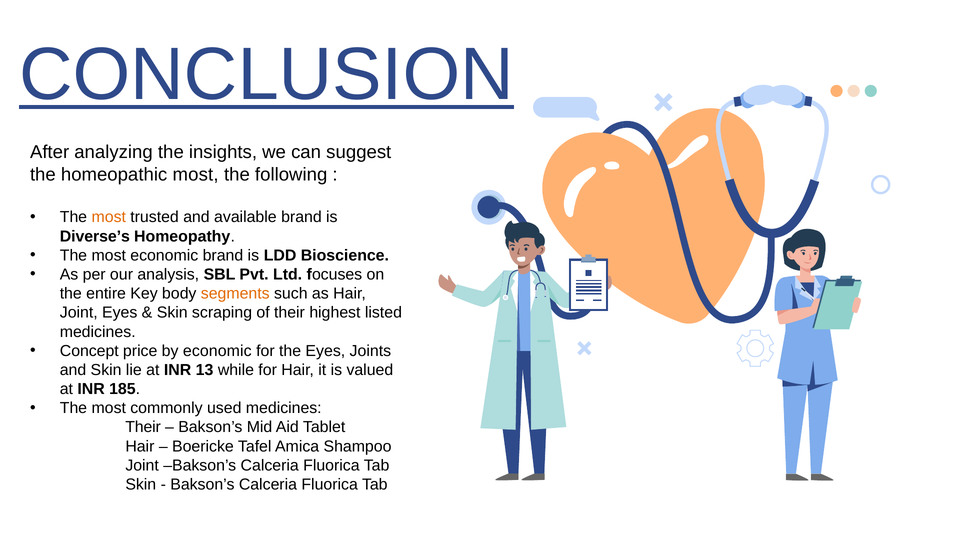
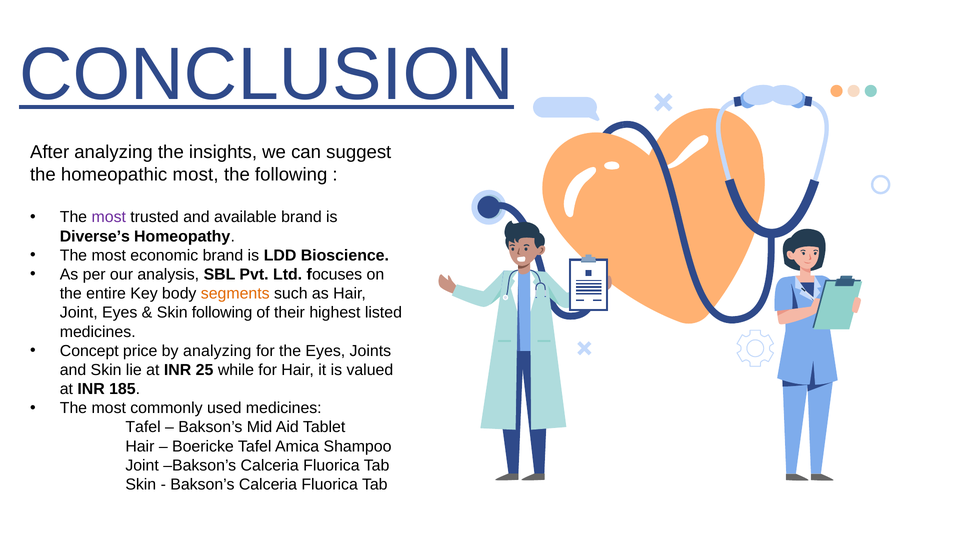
most at (109, 217) colour: orange -> purple
Skin scraping: scraping -> following
by economic: economic -> analyzing
13: 13 -> 25
Their at (143, 427): Their -> Tafel
